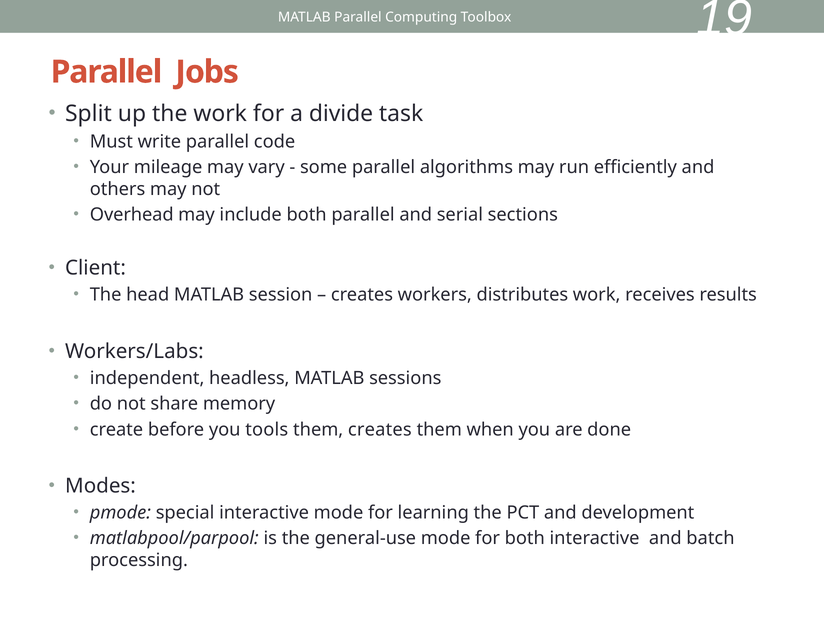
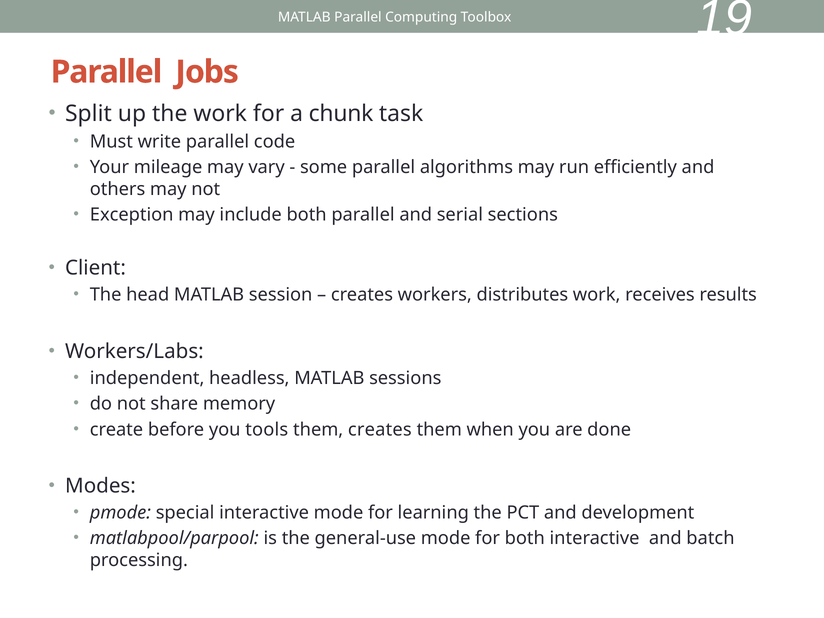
divide: divide -> chunk
Overhead: Overhead -> Exception
